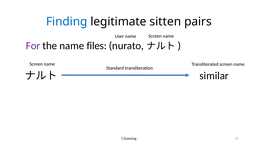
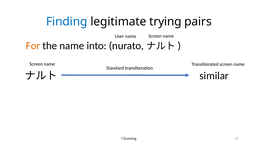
sitten: sitten -> trying
For colour: purple -> orange
files: files -> into
